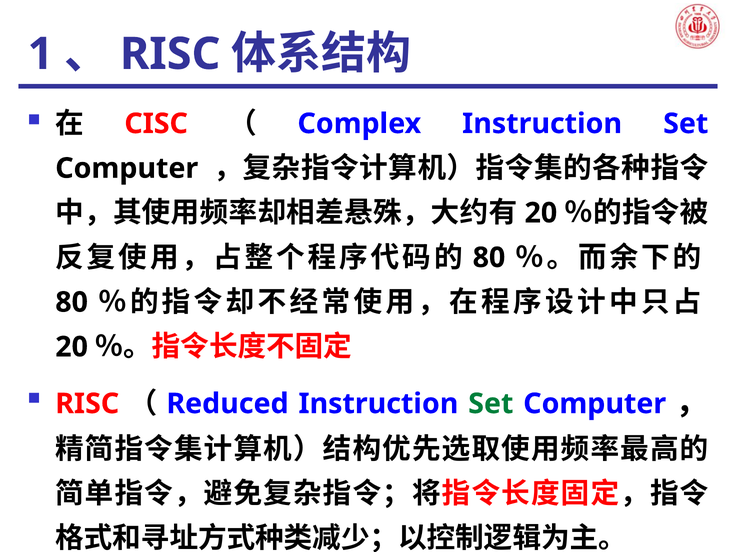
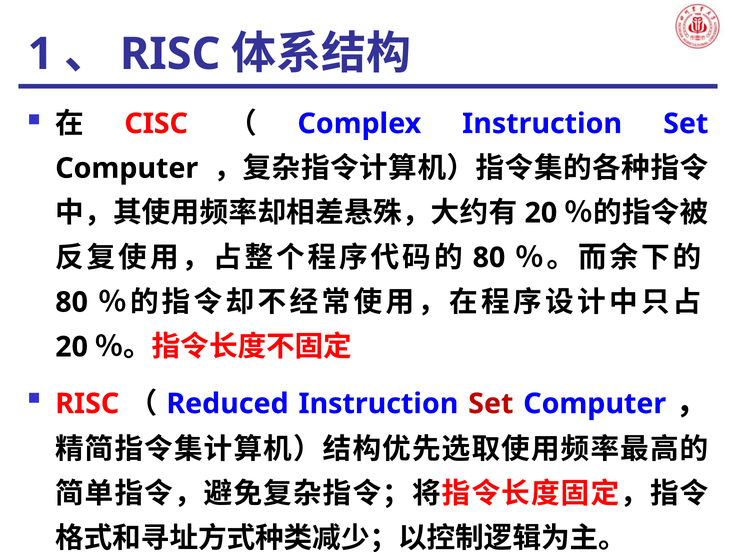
Set at (491, 404) colour: green -> red
